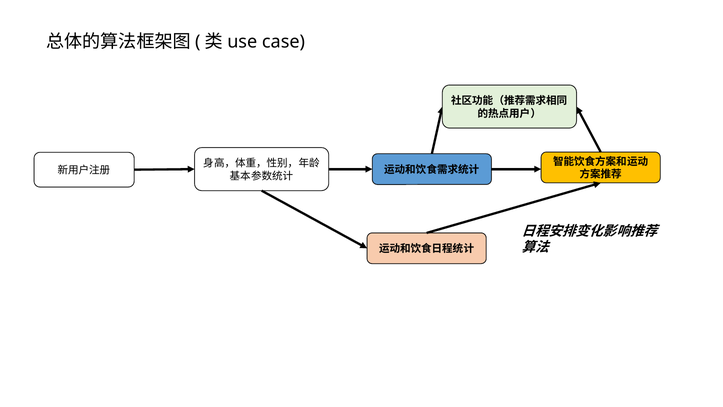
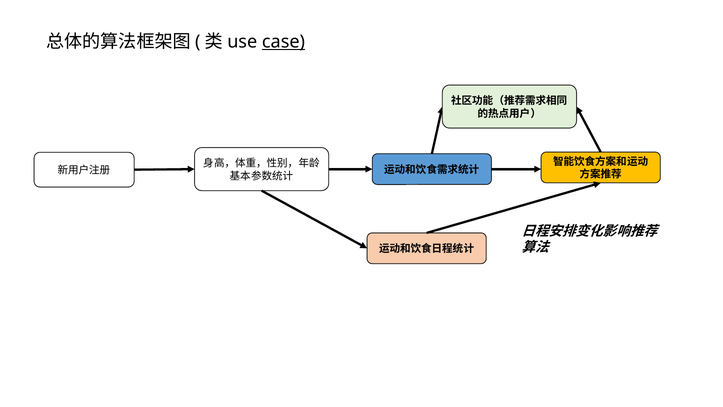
case underline: none -> present
